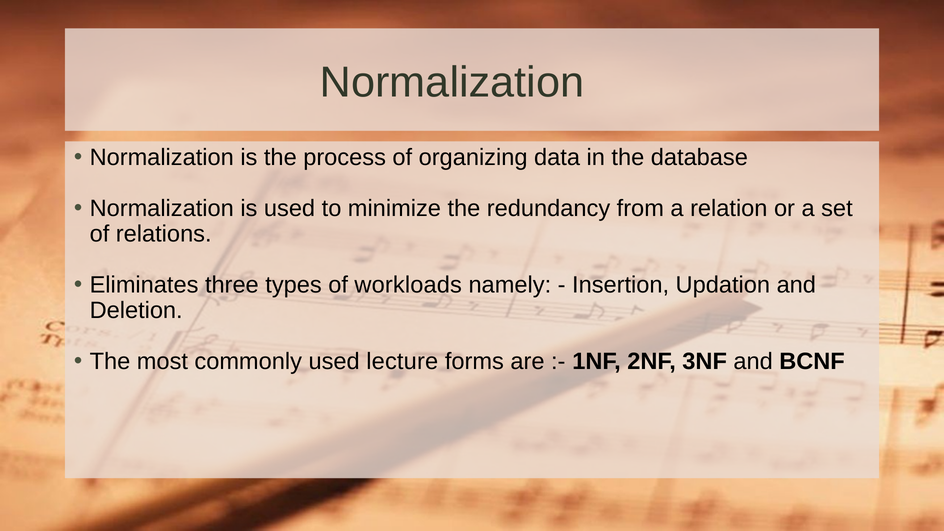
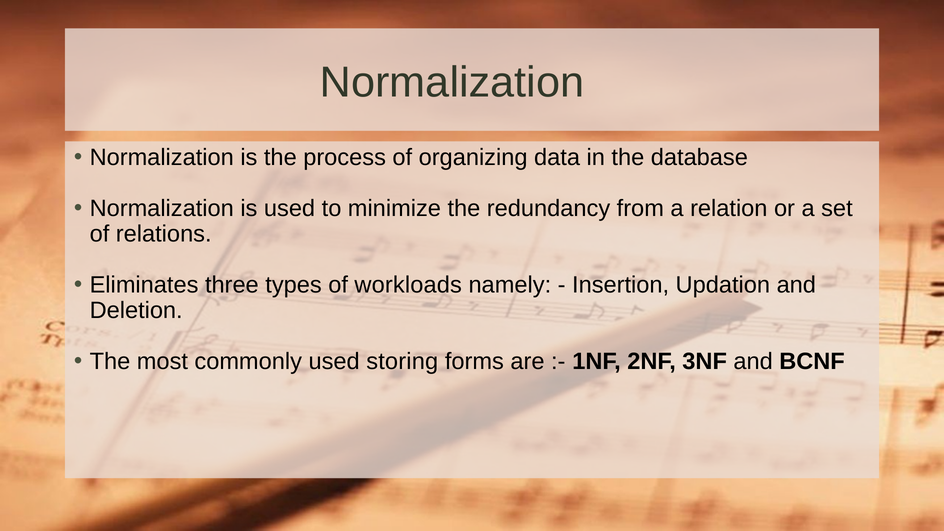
lecture: lecture -> storing
